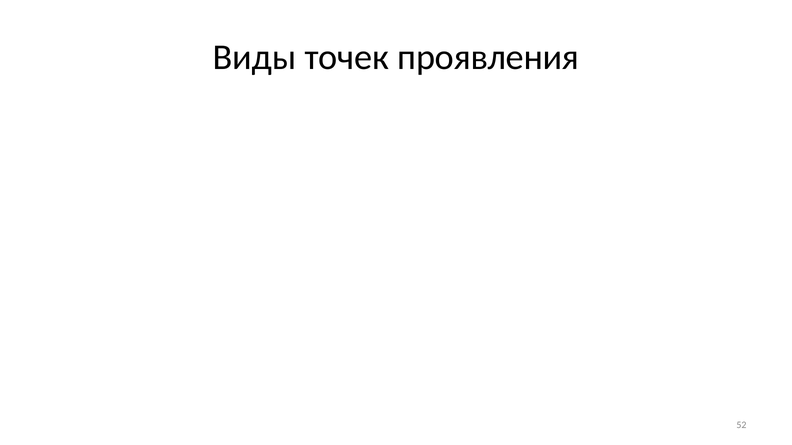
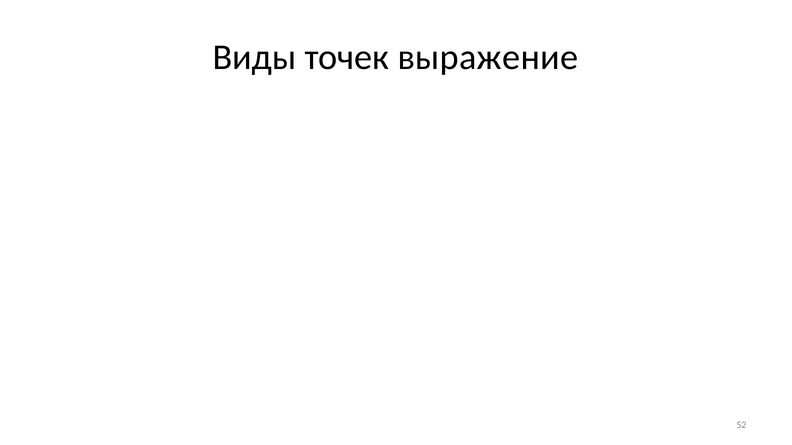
проявления: проявления -> выражение
